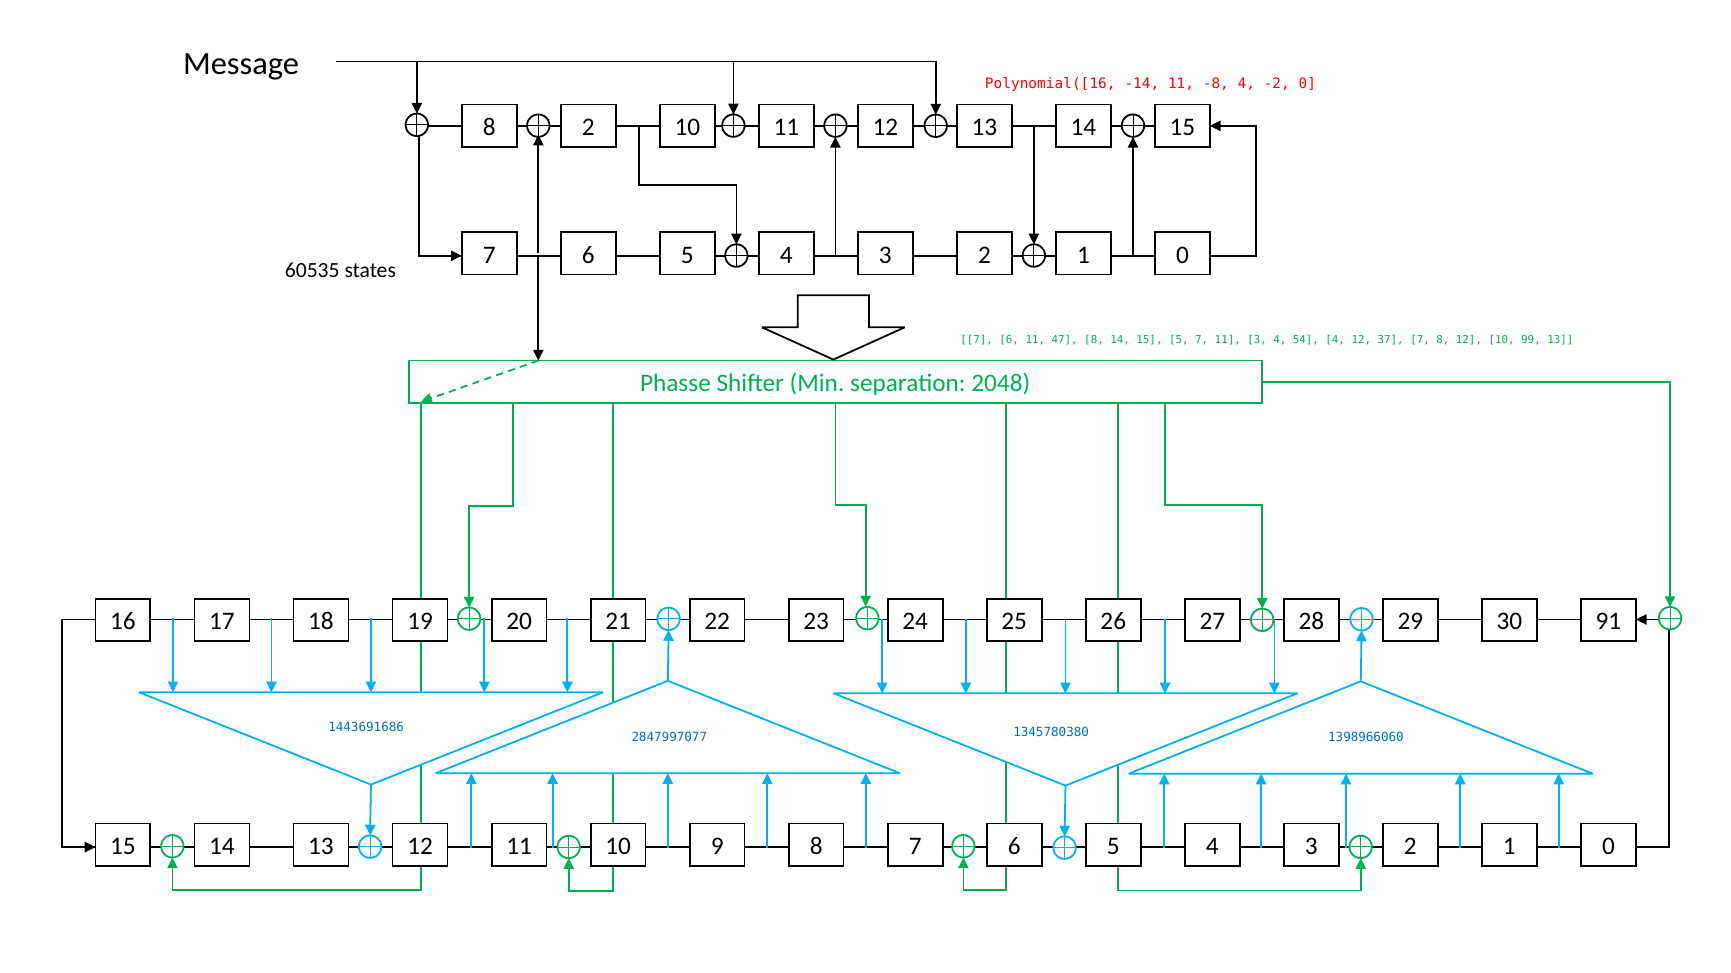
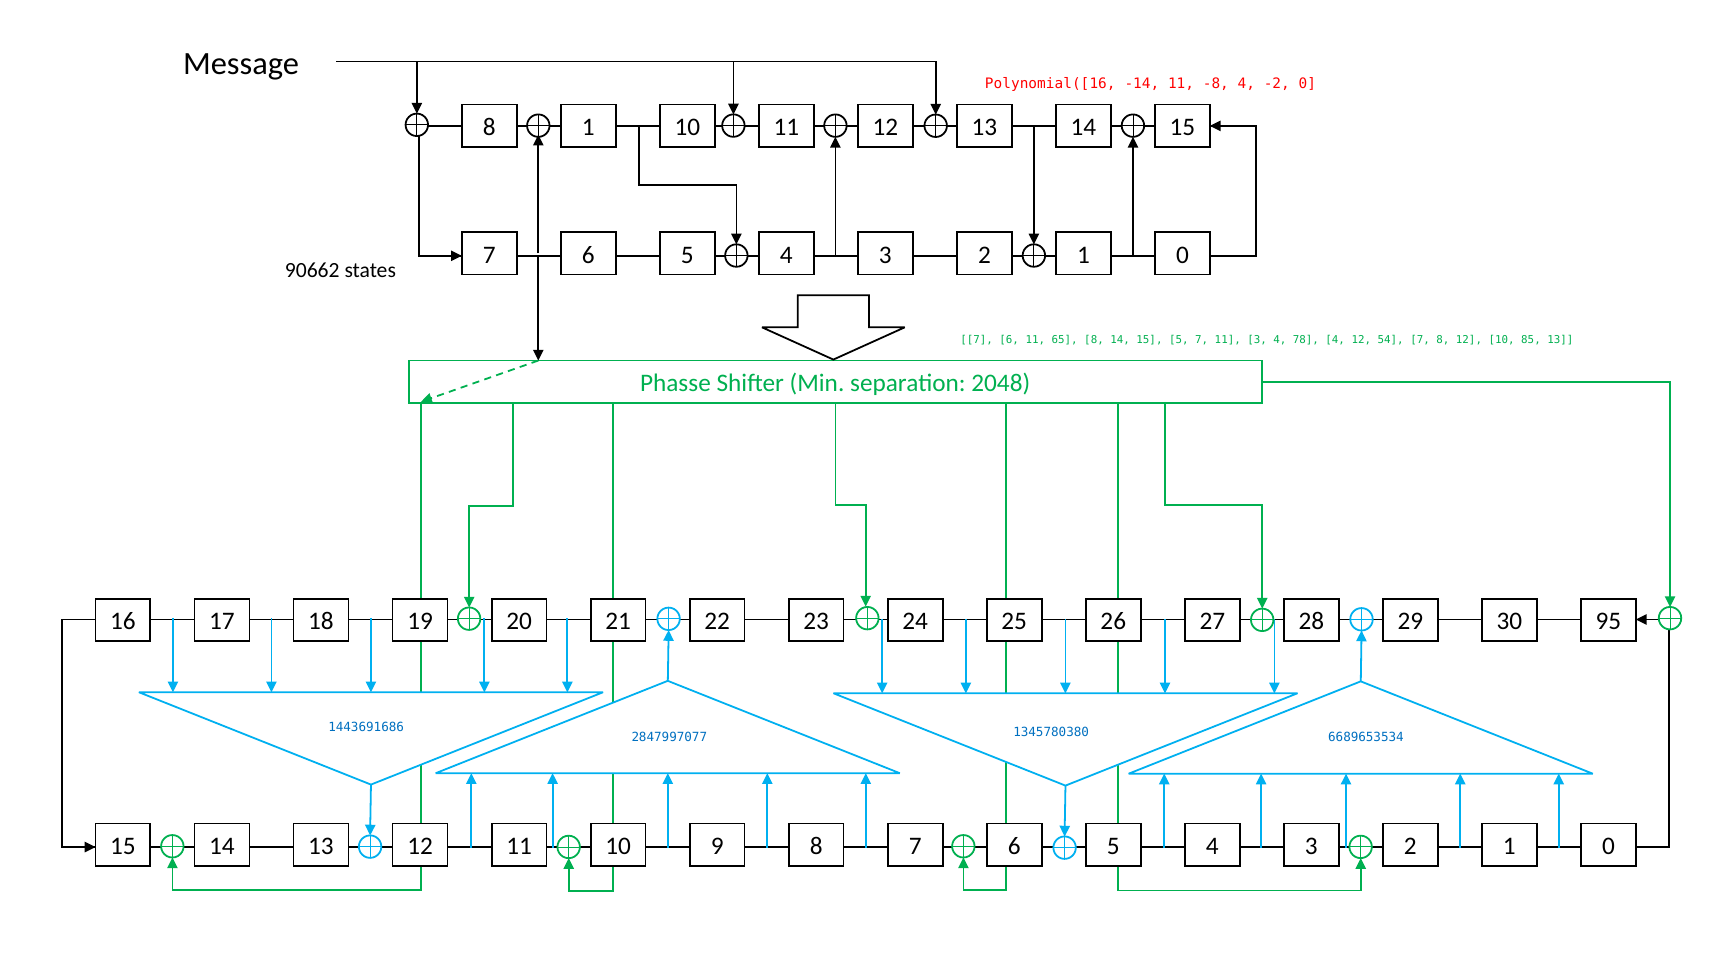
8 2: 2 -> 1
60535: 60535 -> 90662
47: 47 -> 65
54: 54 -> 78
37: 37 -> 54
99: 99 -> 85
91: 91 -> 95
1398966060: 1398966060 -> 6689653534
